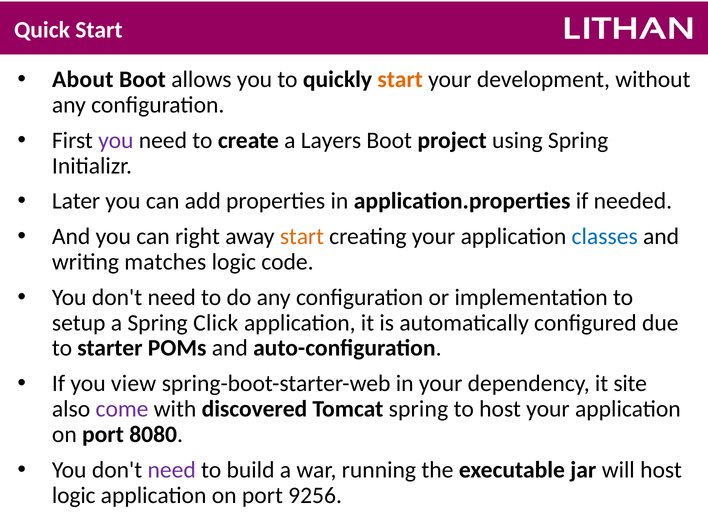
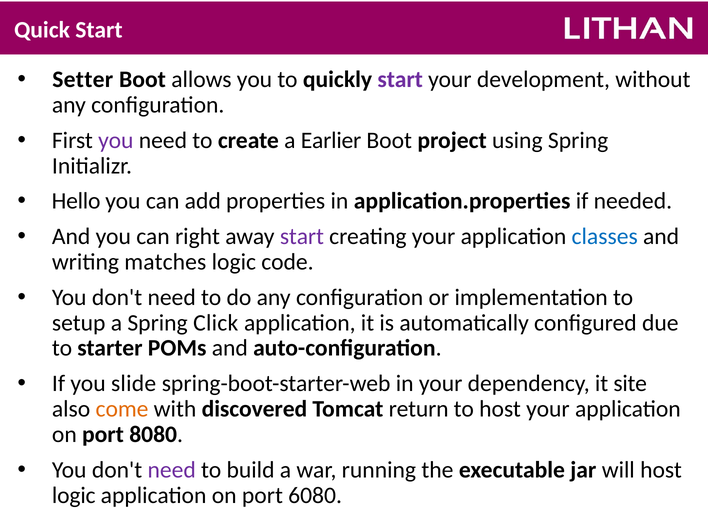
About: About -> Setter
start at (400, 80) colour: orange -> purple
Layers: Layers -> Earlier
Later: Later -> Hello
start at (302, 236) colour: orange -> purple
view: view -> slide
come colour: purple -> orange
Tomcat spring: spring -> return
9256: 9256 -> 6080
